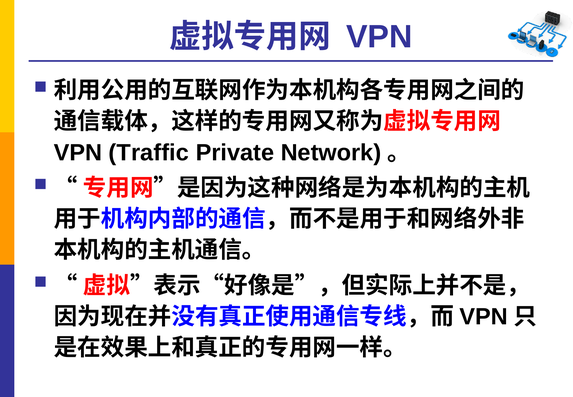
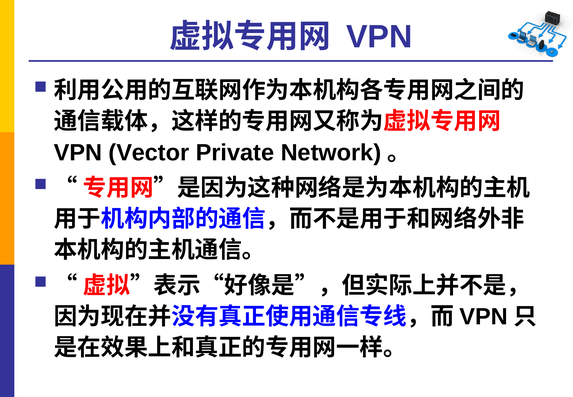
Traffic: Traffic -> Vector
